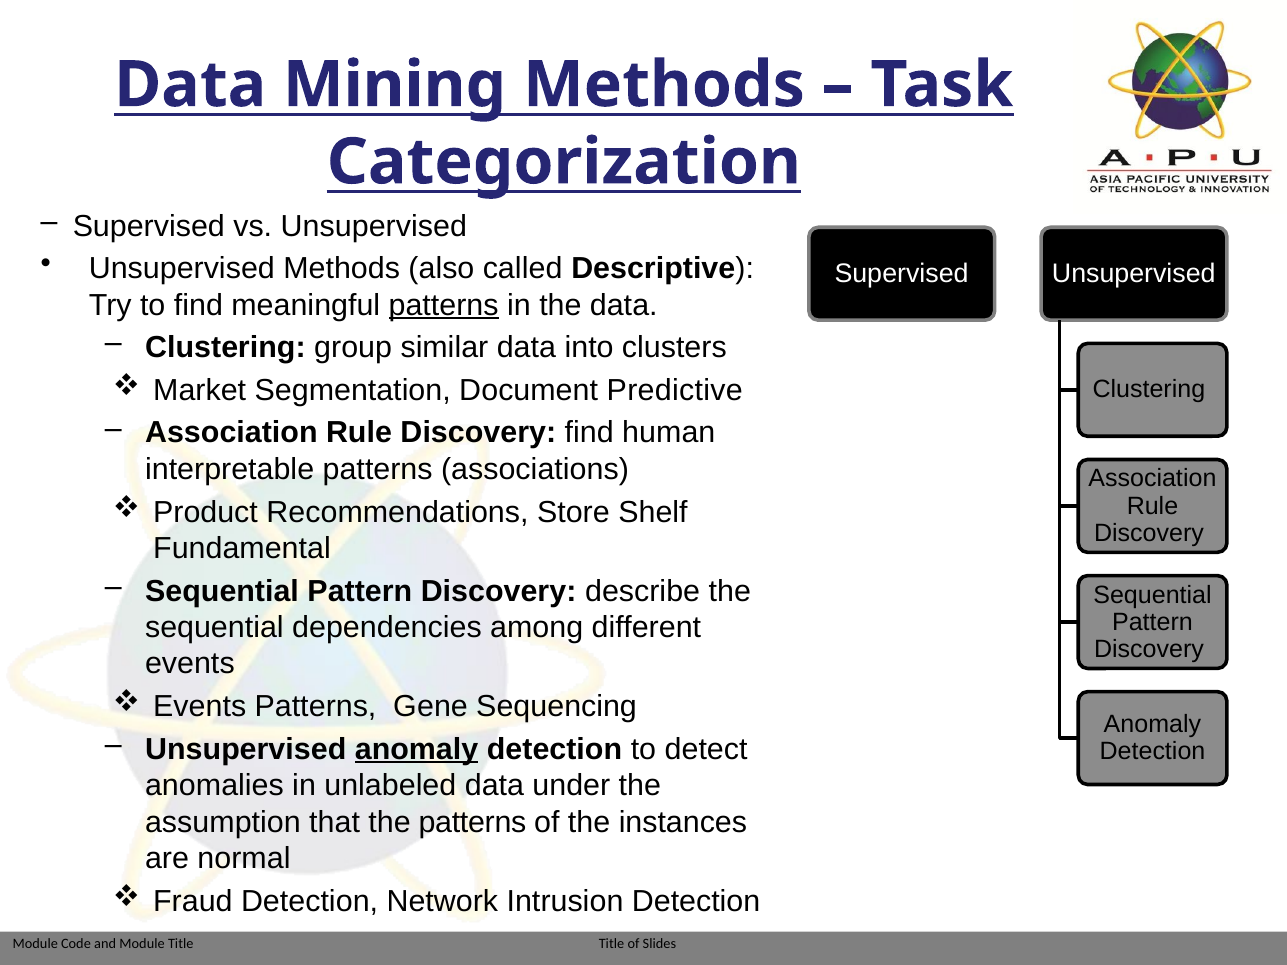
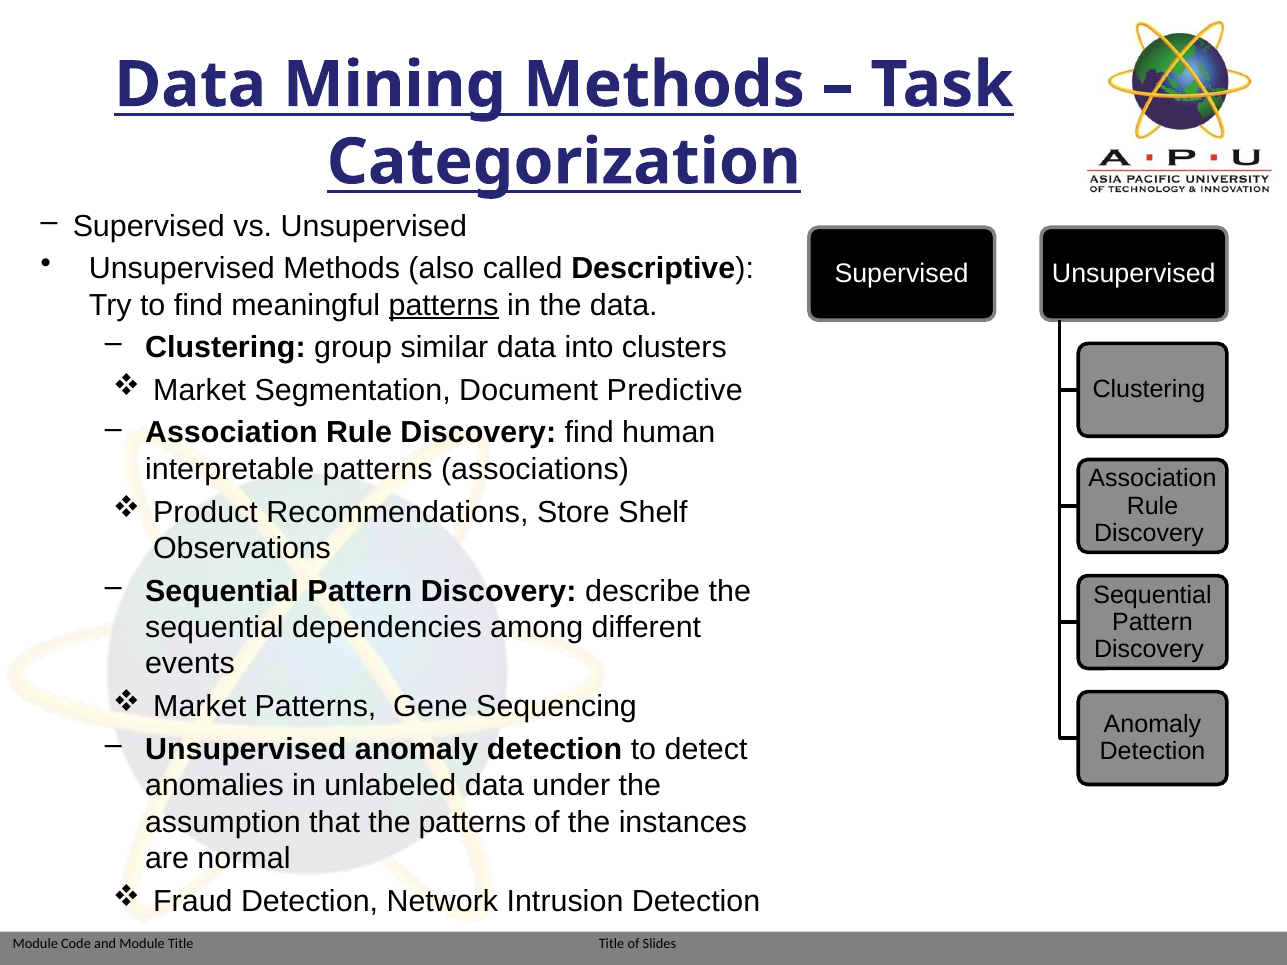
Fundamental: Fundamental -> Observations
Events at (200, 707): Events -> Market
anomaly at (417, 749) underline: present -> none
